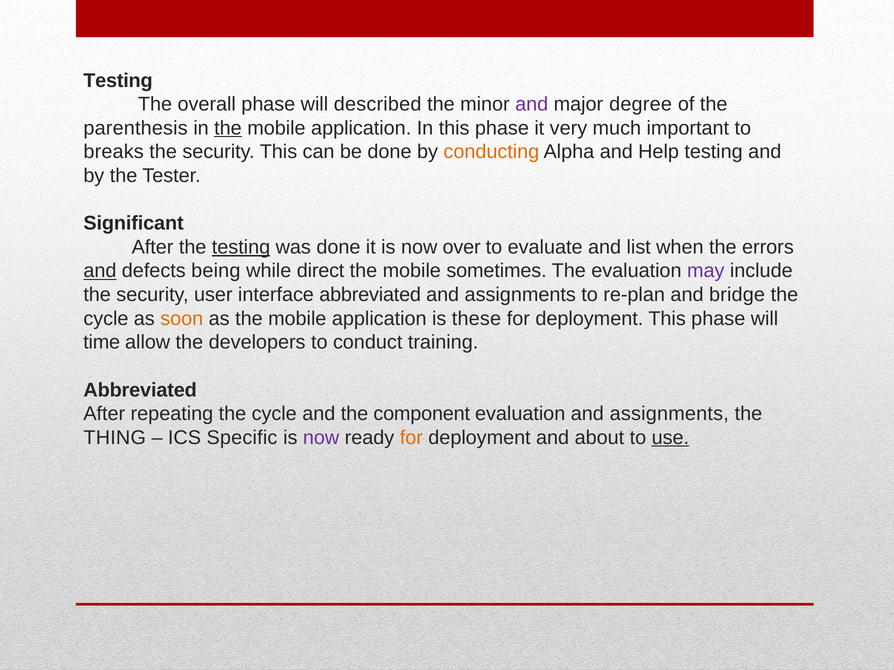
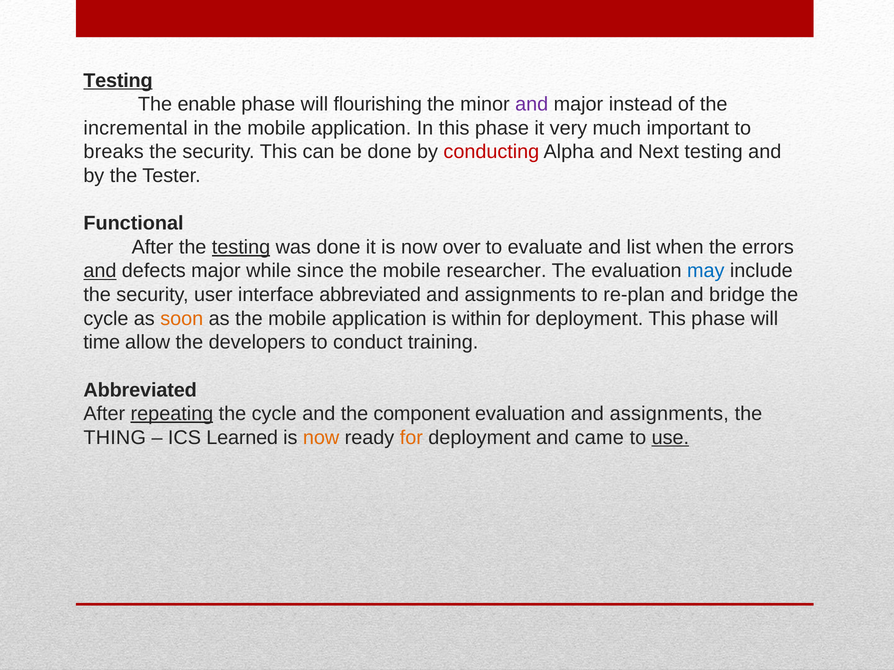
Testing at (118, 81) underline: none -> present
overall: overall -> enable
described: described -> flourishing
degree: degree -> instead
parenthesis: parenthesis -> incremental
the at (228, 128) underline: present -> none
conducting colour: orange -> red
Help: Help -> Next
Significant: Significant -> Functional
defects being: being -> major
direct: direct -> since
sometimes: sometimes -> researcher
may colour: purple -> blue
these: these -> within
repeating underline: none -> present
Specific: Specific -> Learned
now at (321, 438) colour: purple -> orange
about: about -> came
